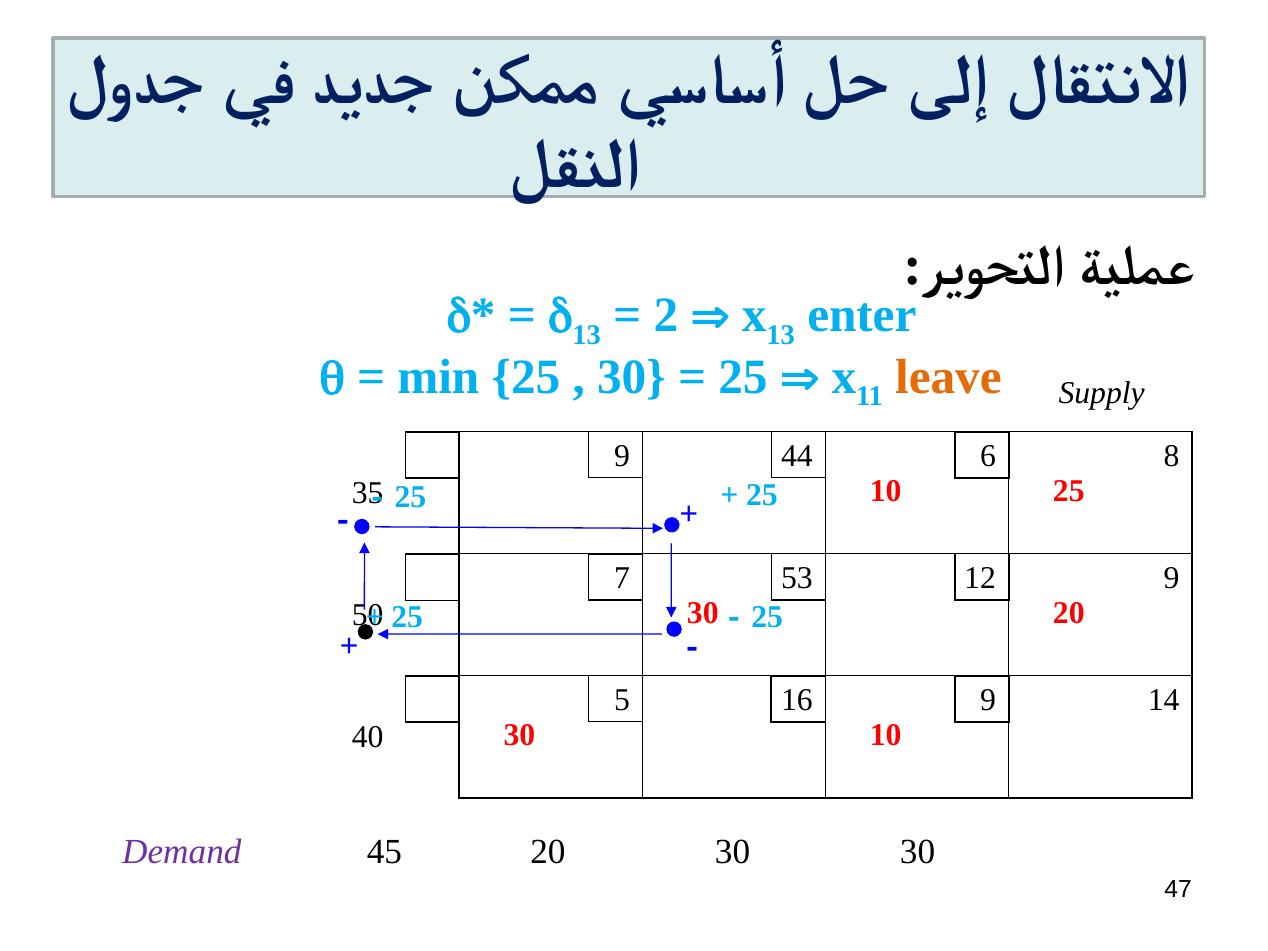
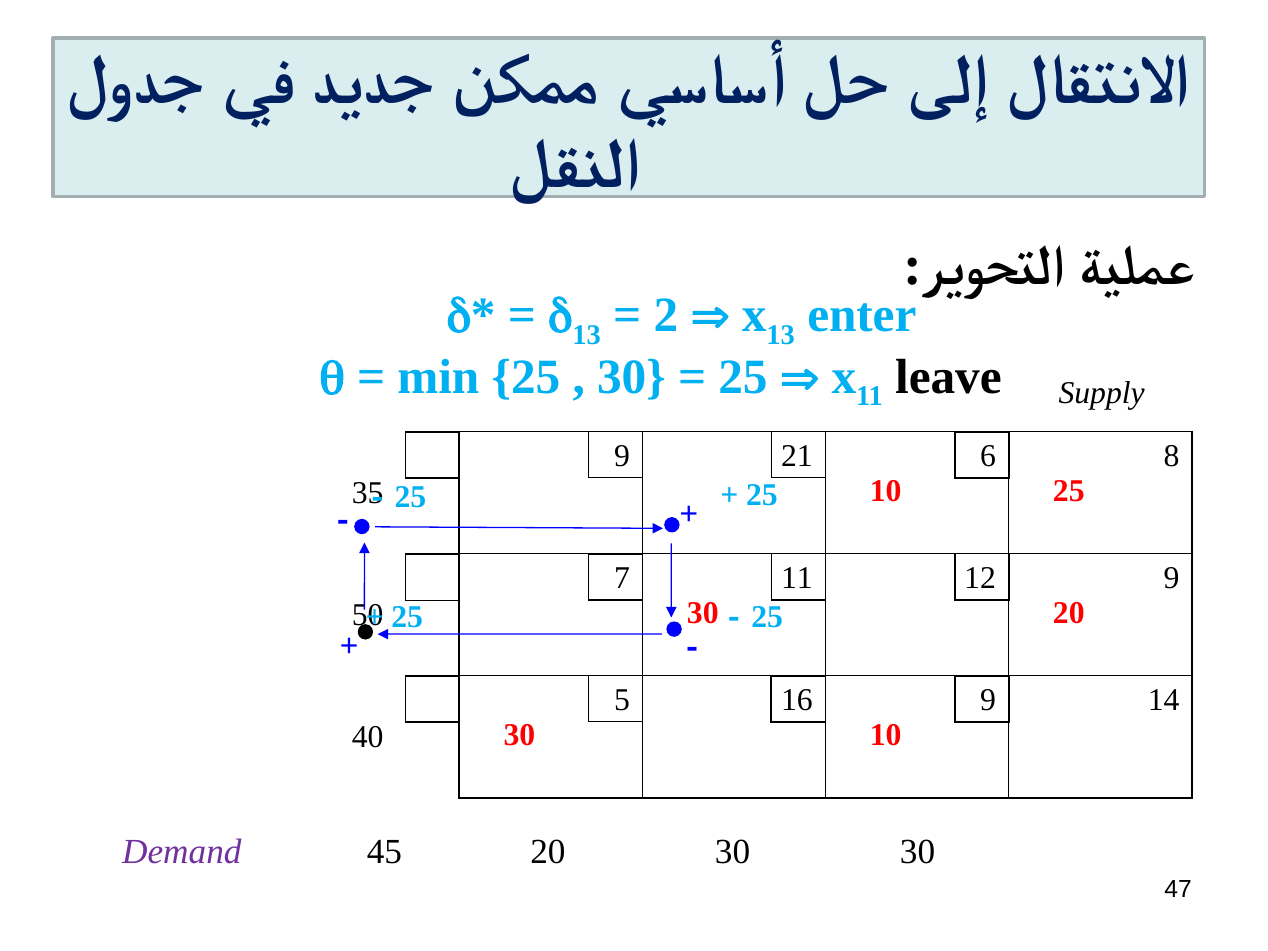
leave colour: orange -> black
44: 44 -> 21
7 53: 53 -> 11
